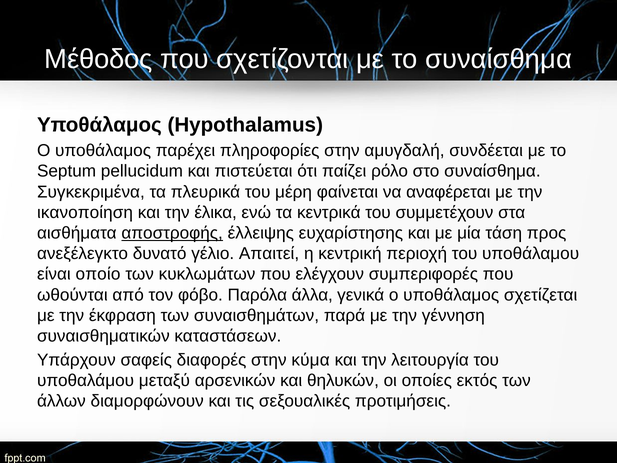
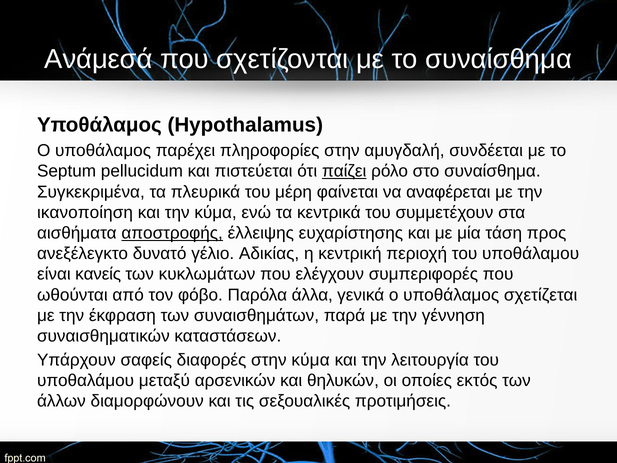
Μέθοδος: Μέθοδος -> Ανάμεσά
παίζει underline: none -> present
την έλικα: έλικα -> κύμα
Απαιτεί: Απαιτεί -> Αδικίας
οποίο: οποίο -> κανείς
